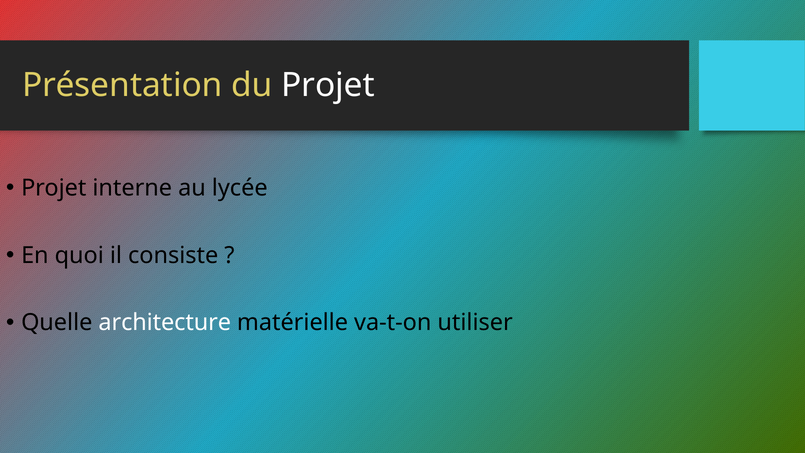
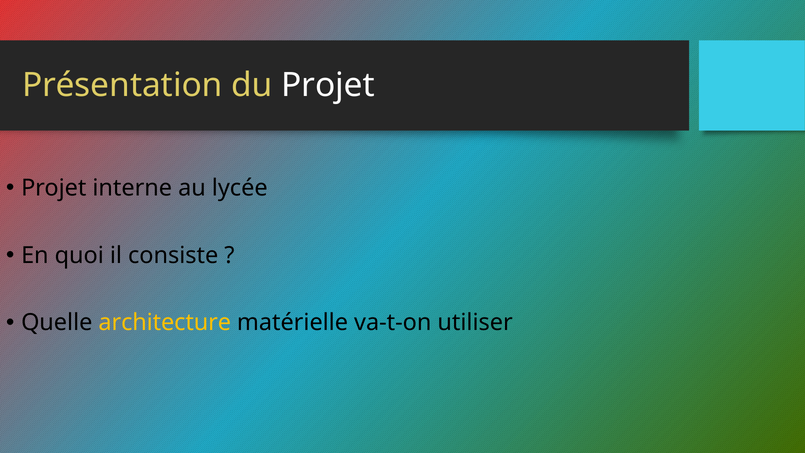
architecture colour: white -> yellow
